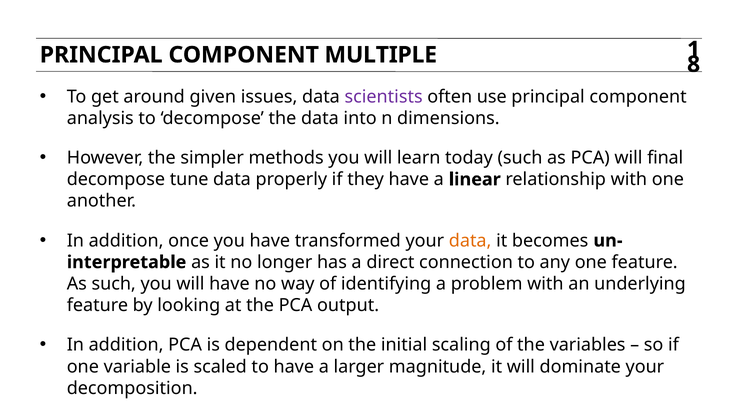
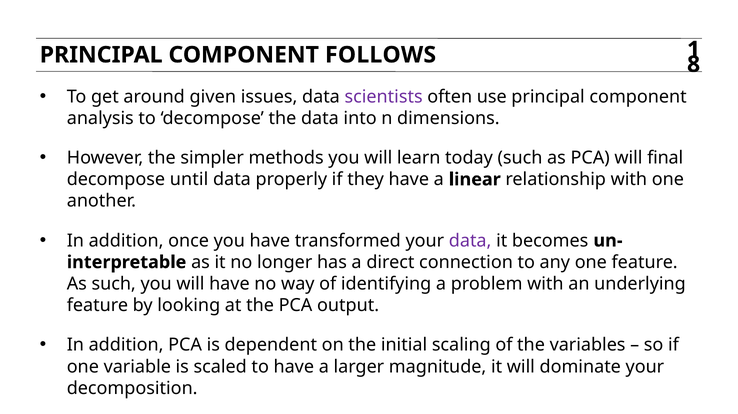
MULTIPLE: MULTIPLE -> FOLLOWS
tune: tune -> until
data at (470, 241) colour: orange -> purple
